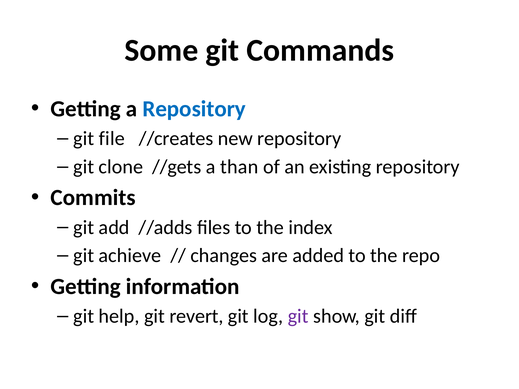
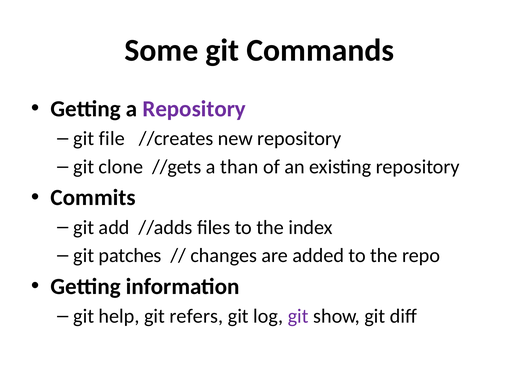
Repository at (194, 109) colour: blue -> purple
achieve: achieve -> patches
revert: revert -> refers
